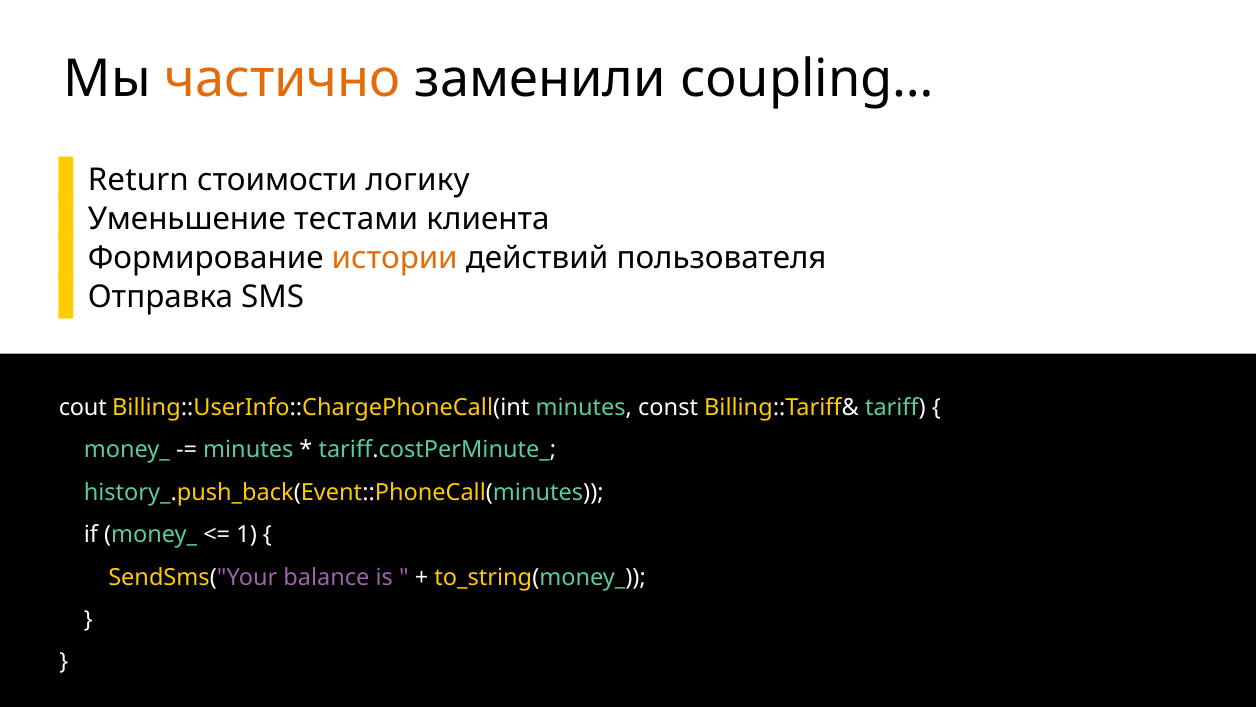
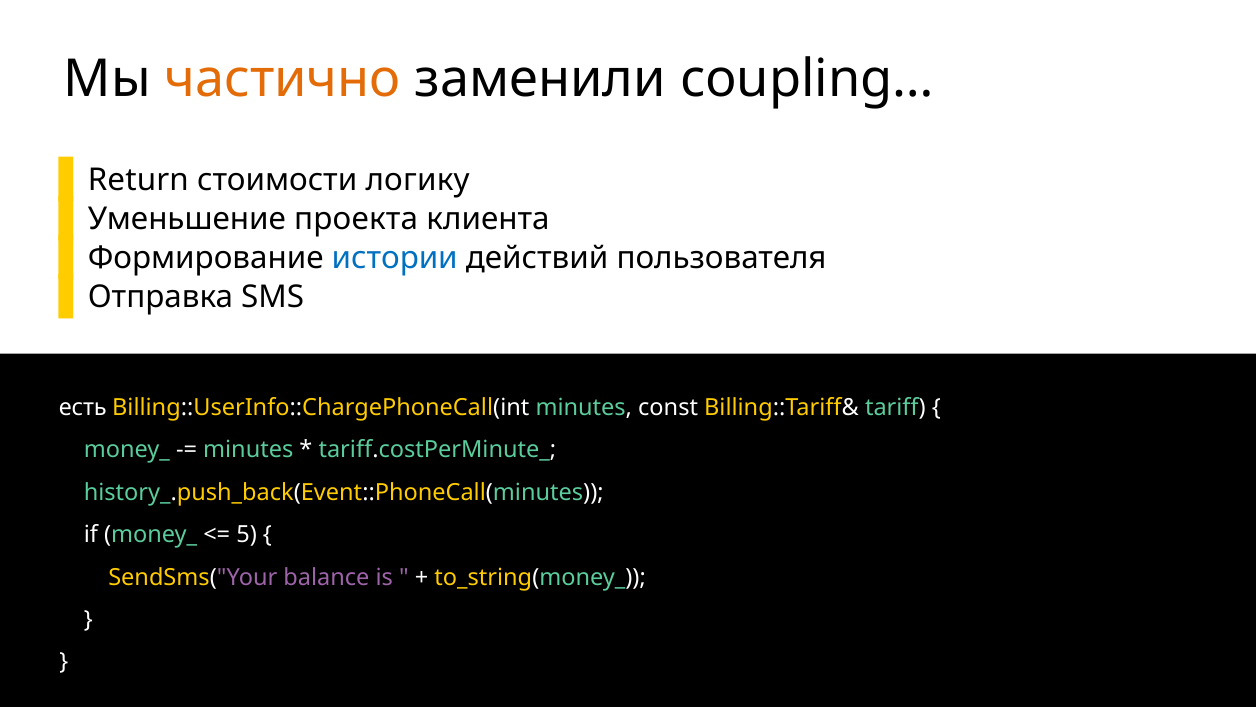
тестами: тестами -> проекта
истории colour: orange -> blue
cout: cout -> есть
1: 1 -> 5
